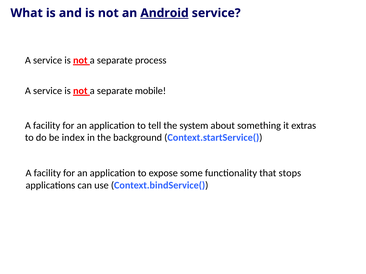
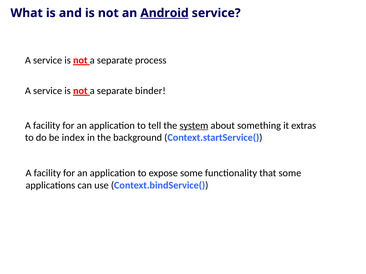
mobile: mobile -> binder
system underline: none -> present
that stops: stops -> some
